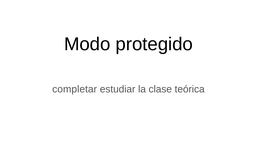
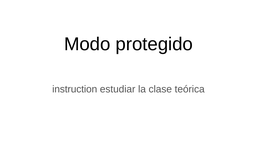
completar: completar -> instruction
